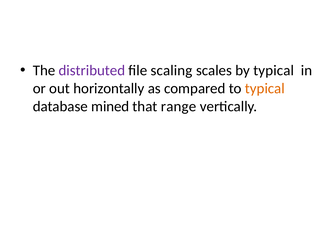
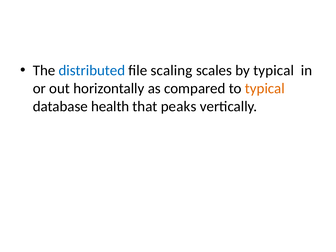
distributed colour: purple -> blue
mined: mined -> health
range: range -> peaks
